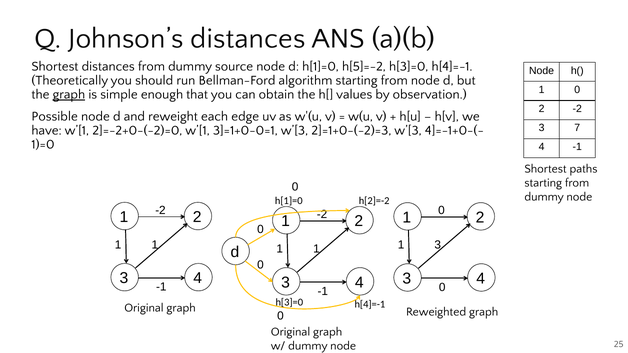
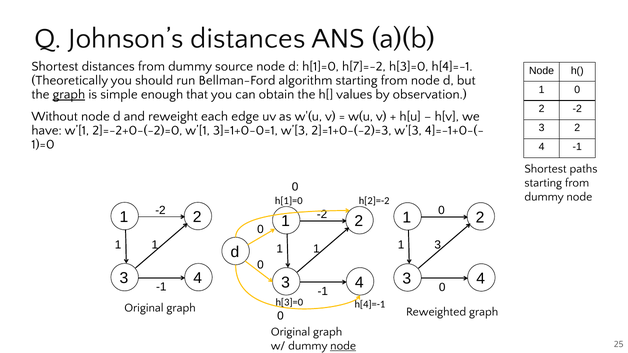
h[5]=-2: h[5]=-2 -> h[7]=-2
Possible: Possible -> Without
3 7: 7 -> 2
node at (343, 346) underline: none -> present
